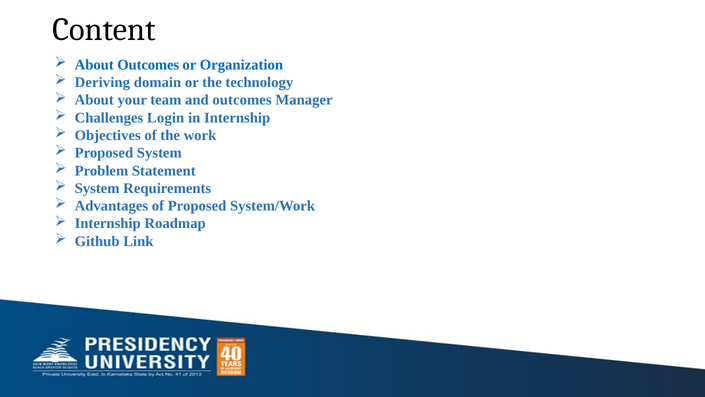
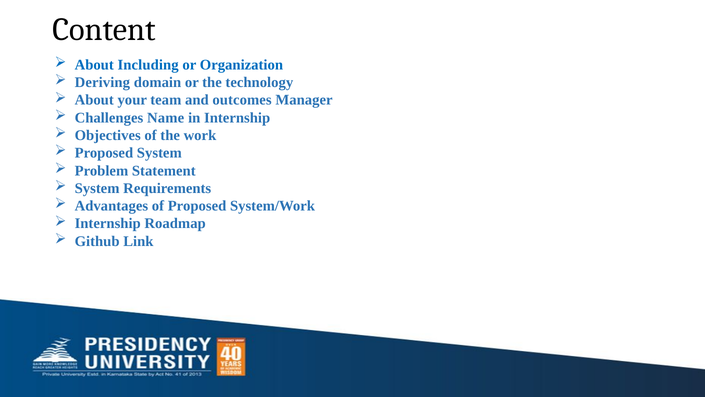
About Outcomes: Outcomes -> Including
Login: Login -> Name
